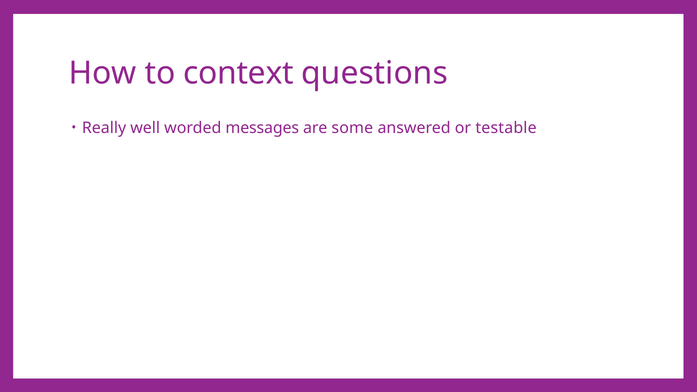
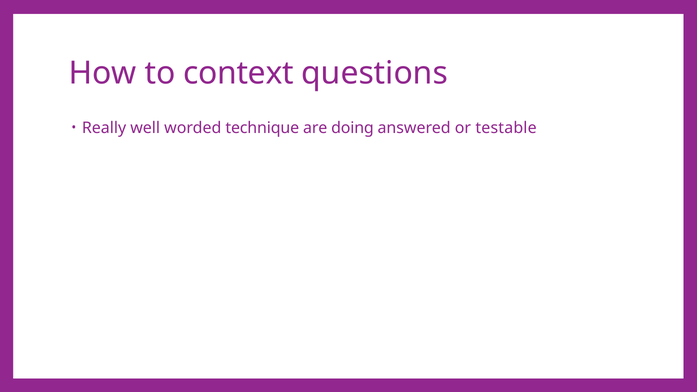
messages: messages -> technique
some: some -> doing
